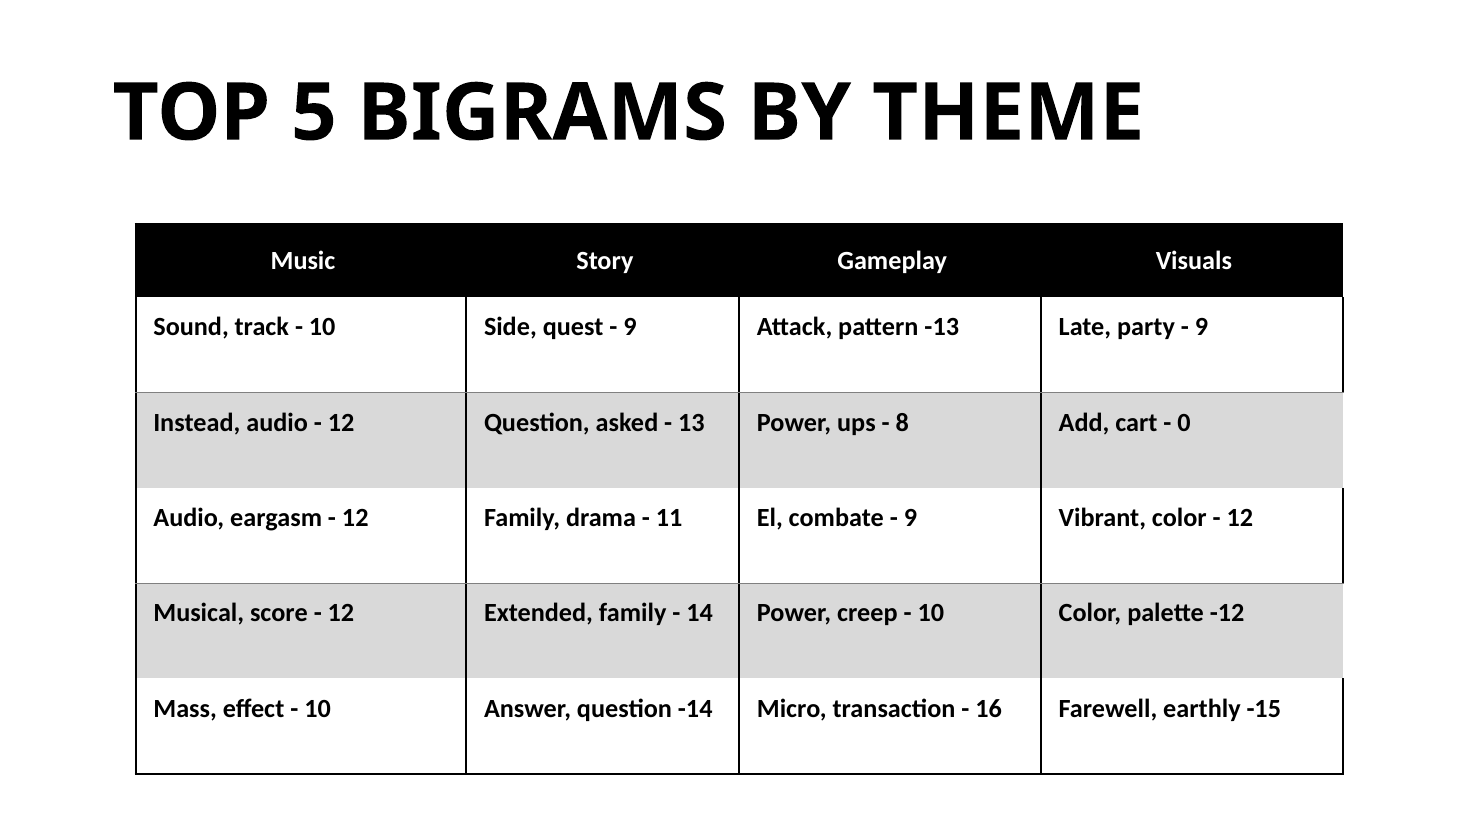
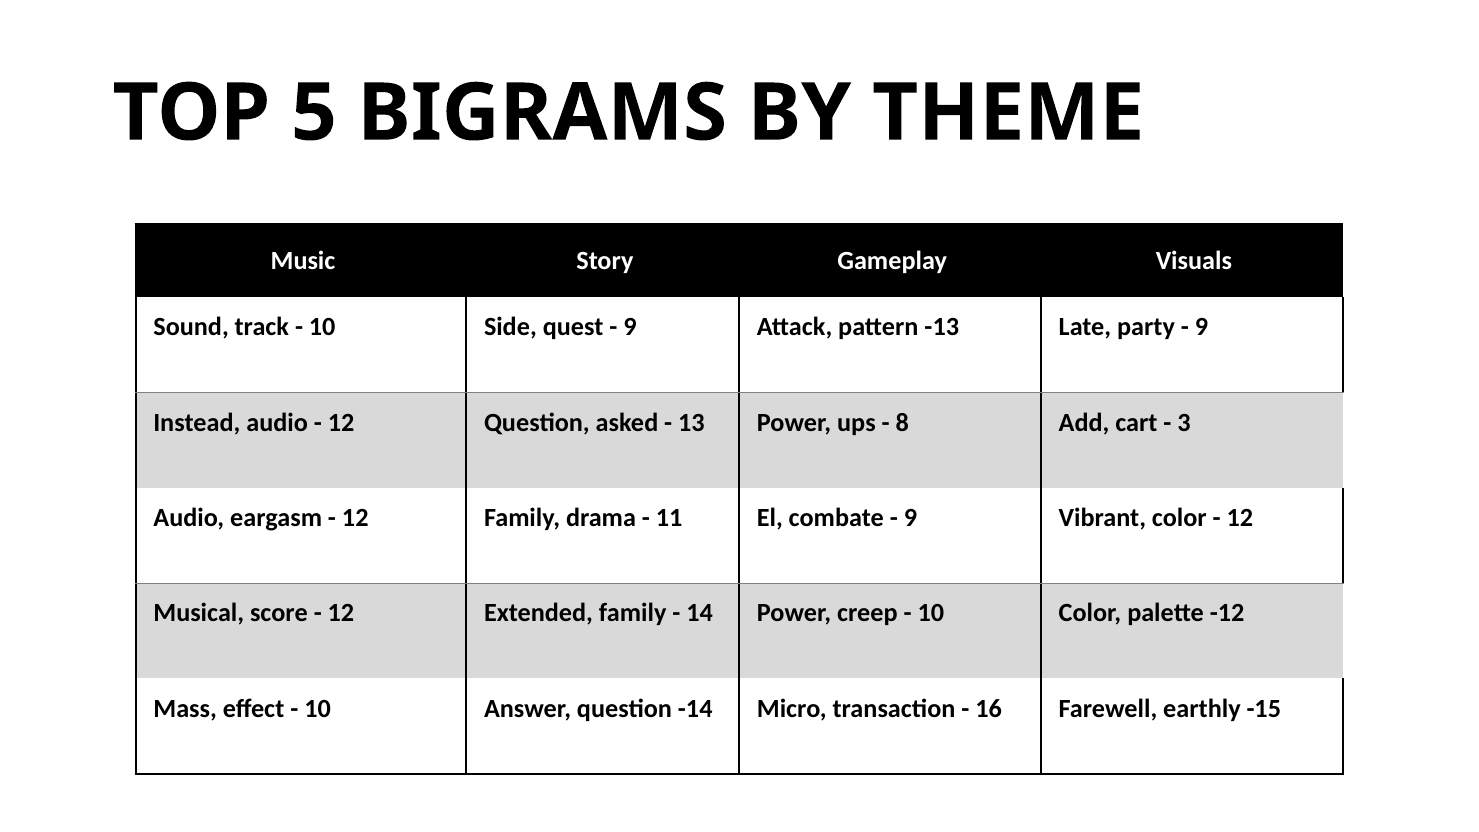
0: 0 -> 3
